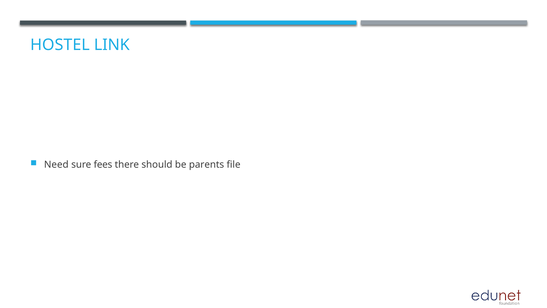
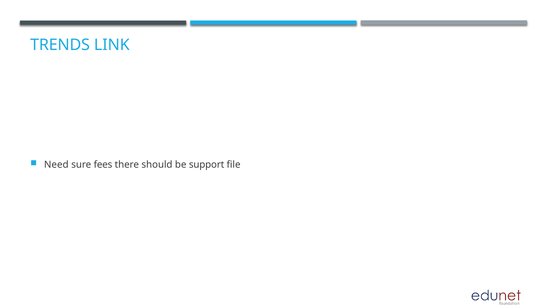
HOSTEL: HOSTEL -> TRENDS
parents: parents -> support
